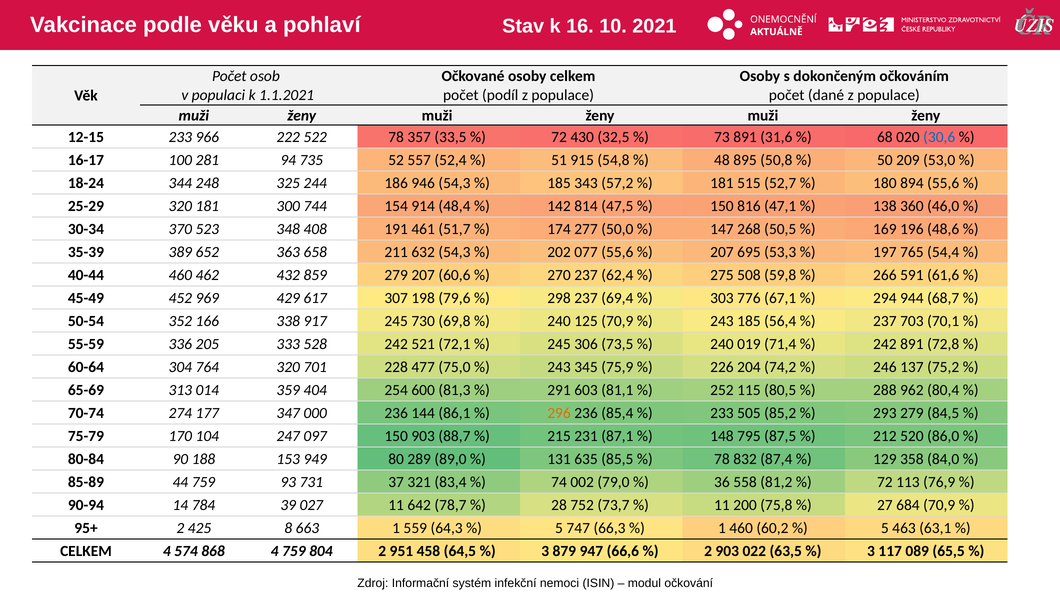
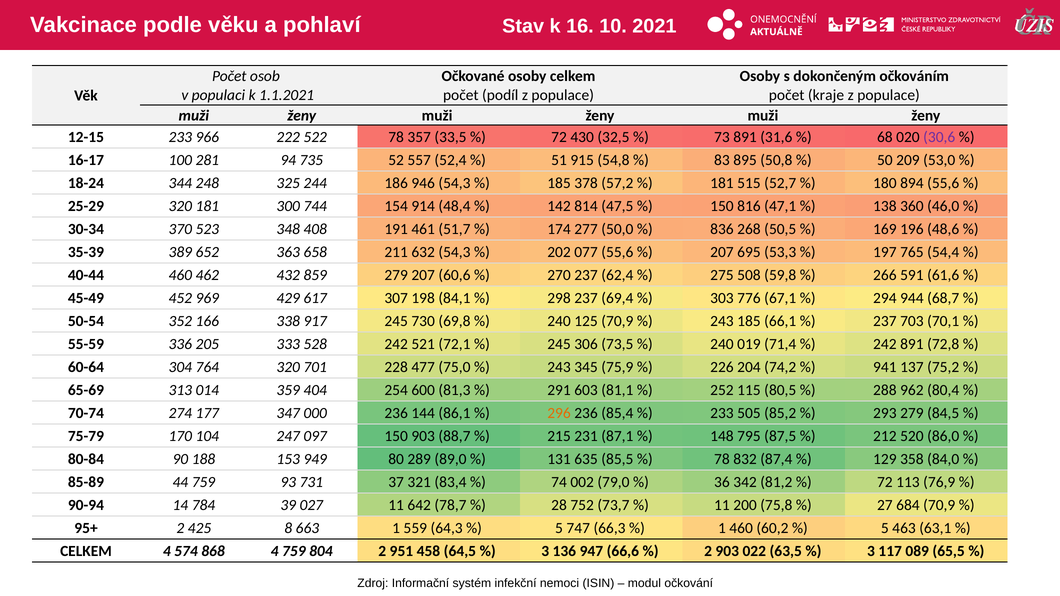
dané: dané -> kraje
30,6 colour: blue -> purple
48: 48 -> 83
343: 343 -> 378
147: 147 -> 836
79,6: 79,6 -> 84,1
56,4: 56,4 -> 66,1
246: 246 -> 941
558: 558 -> 342
879: 879 -> 136
